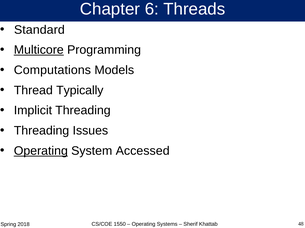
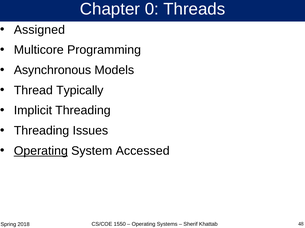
6: 6 -> 0
Standard: Standard -> Assigned
Multicore underline: present -> none
Computations: Computations -> Asynchronous
